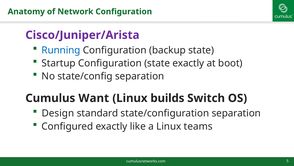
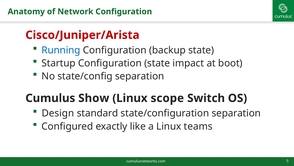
Cisco/Juniper/Arista colour: purple -> red
state exactly: exactly -> impact
Want: Want -> Show
builds: builds -> scope
